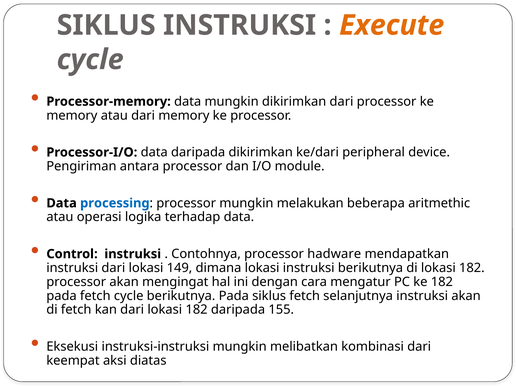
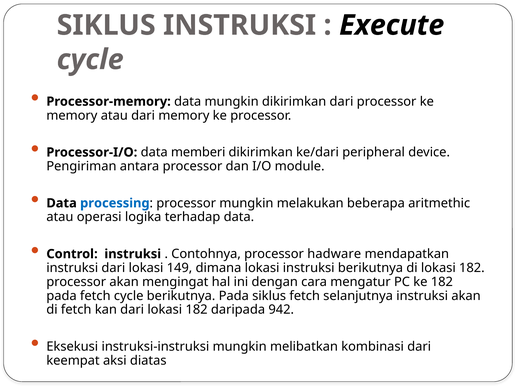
Execute colour: orange -> black
data daripada: daripada -> memberi
155: 155 -> 942
